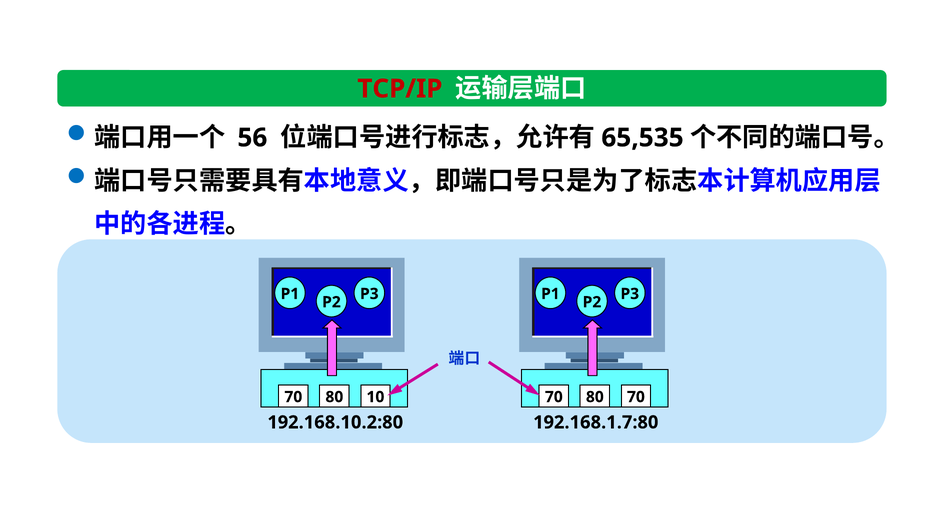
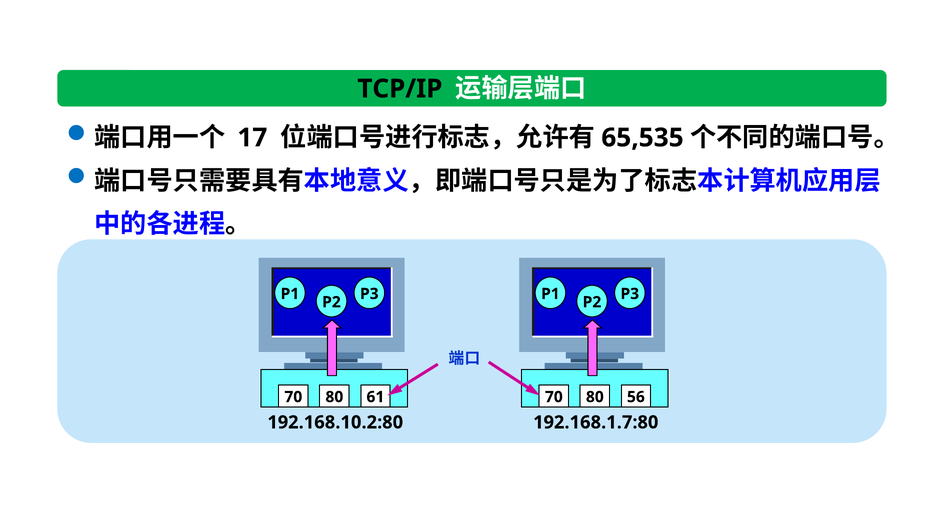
TCP/IP colour: red -> black
56: 56 -> 17
10: 10 -> 61
80 70: 70 -> 56
